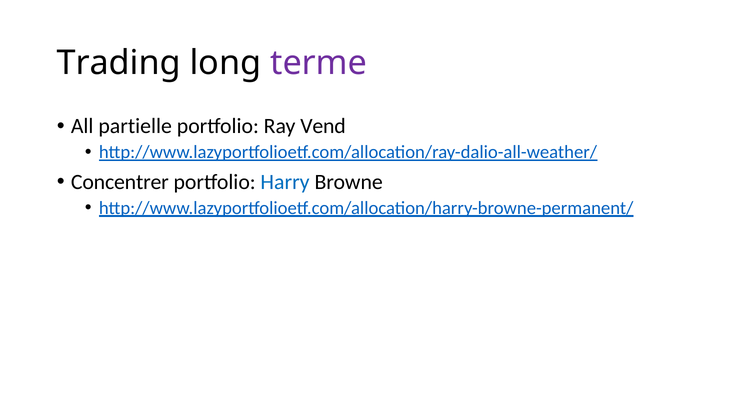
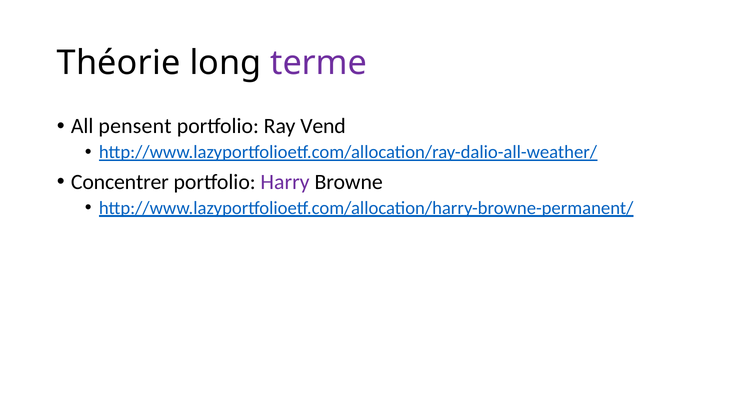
Trading: Trading -> Théorie
partielle: partielle -> pensent
Harry colour: blue -> purple
